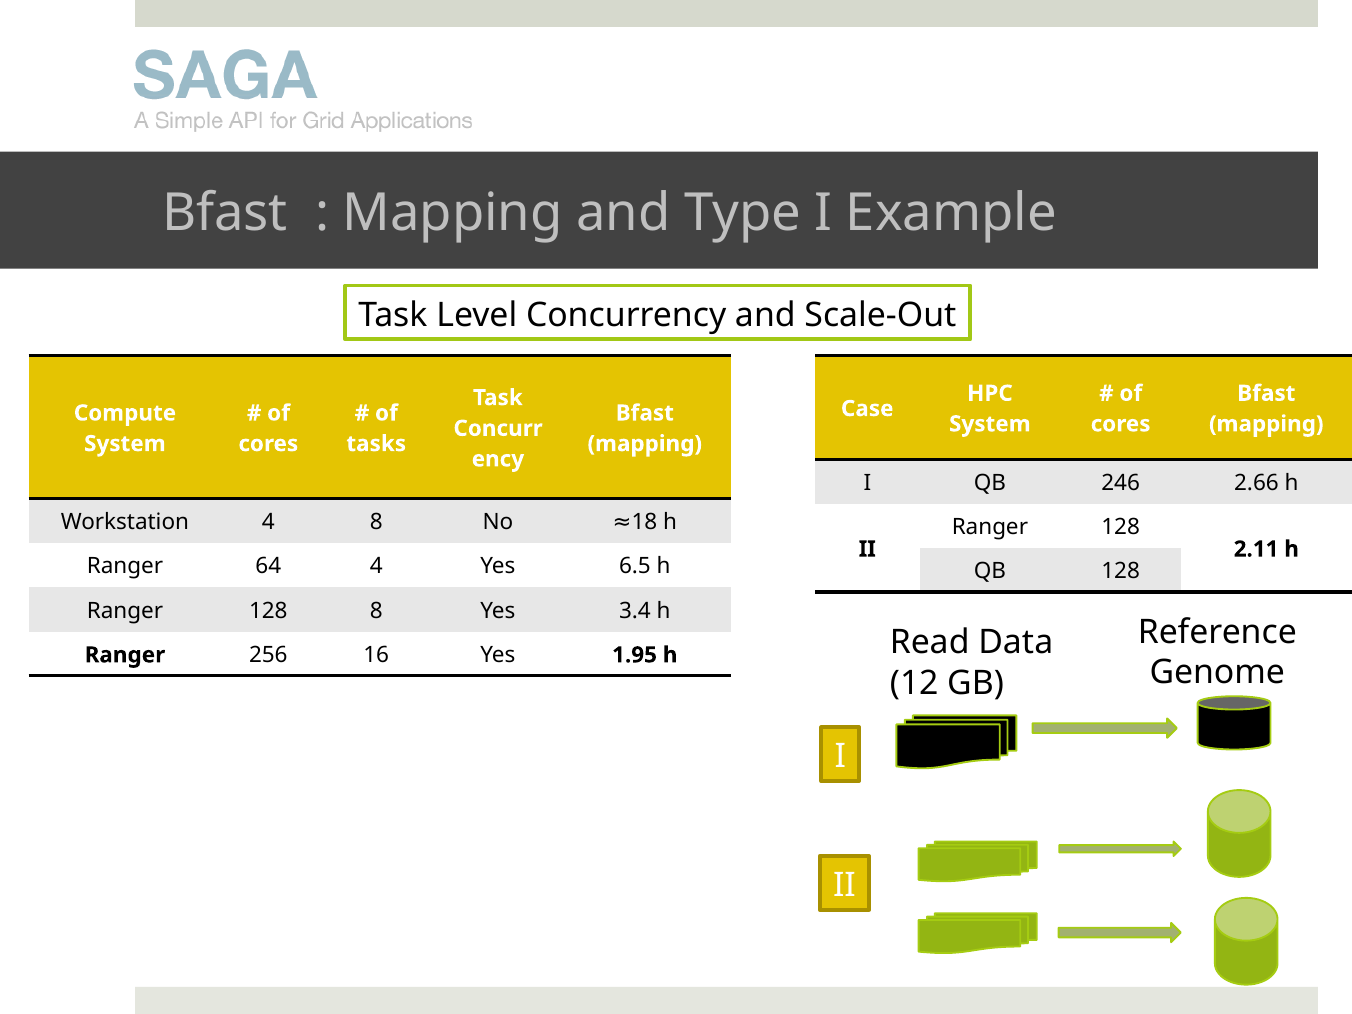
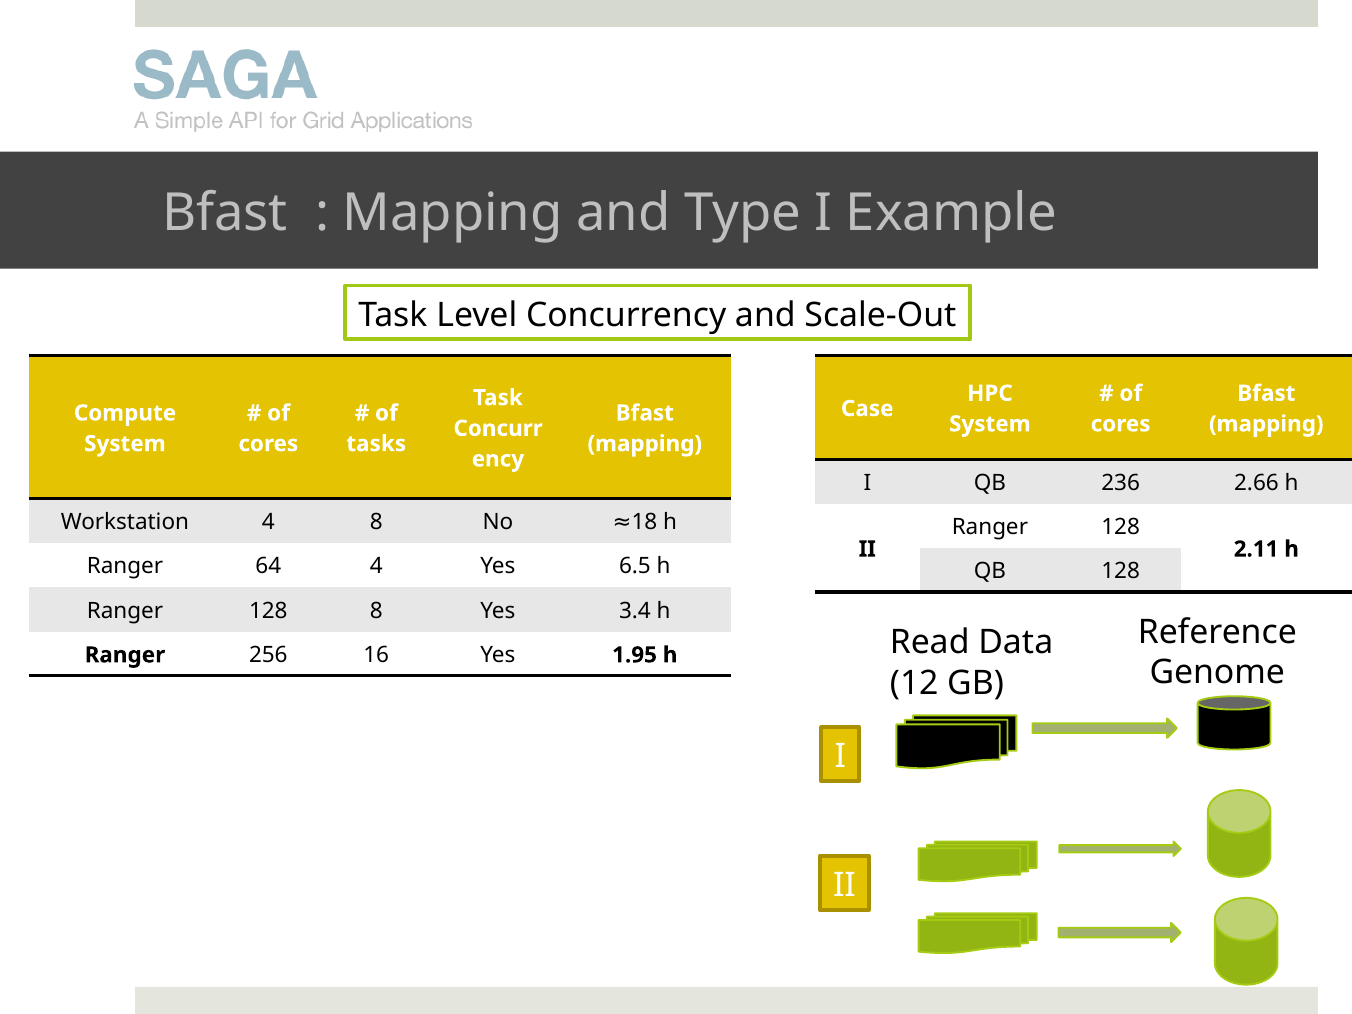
246: 246 -> 236
